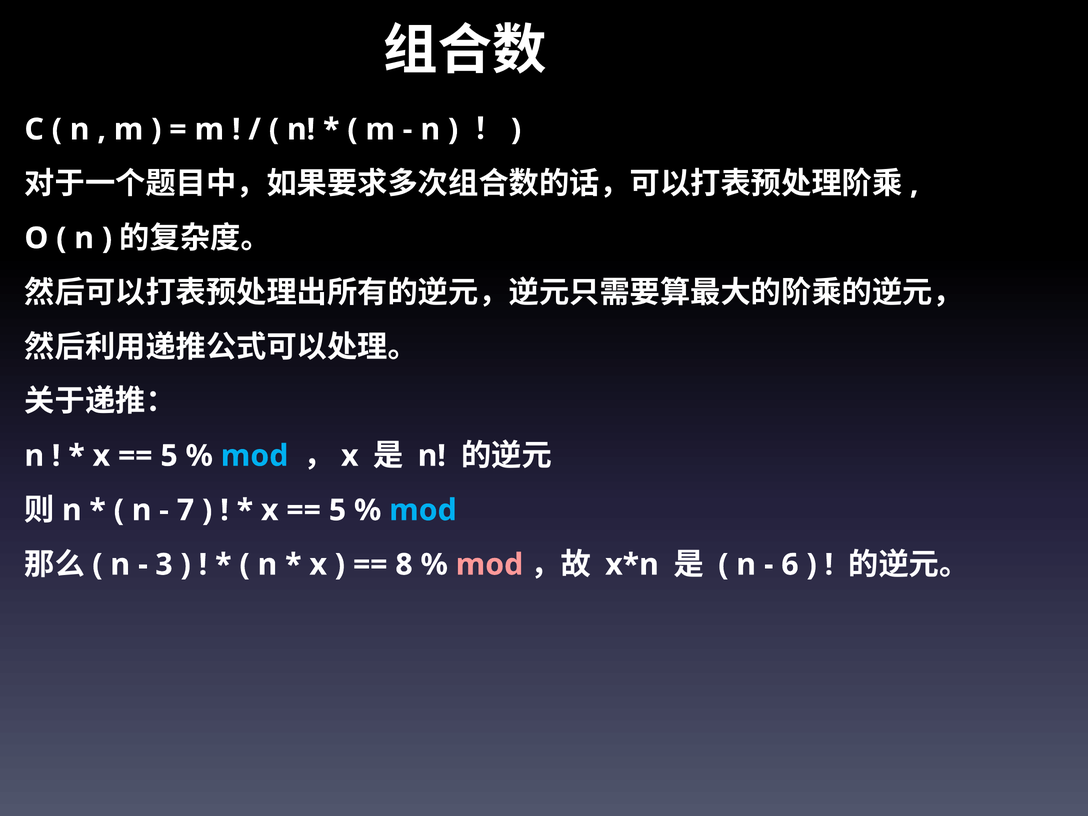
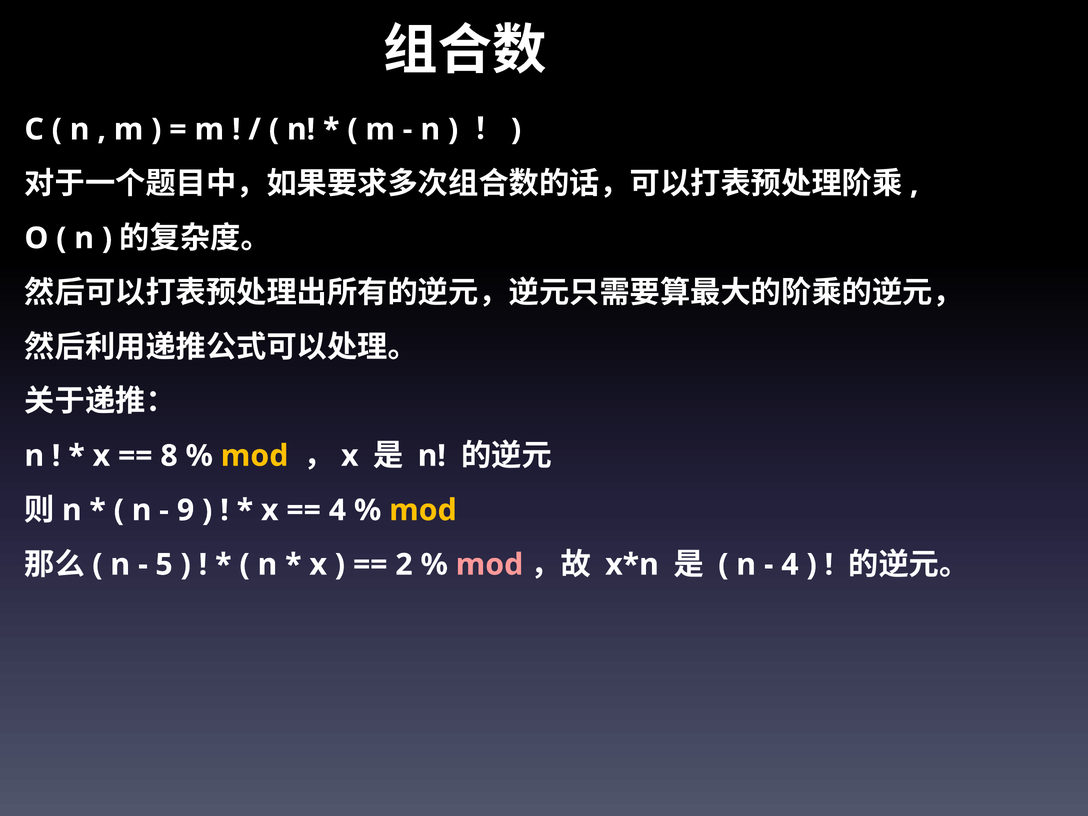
5 at (169, 456): 5 -> 8
mod at (255, 456) colour: light blue -> yellow
7: 7 -> 9
5 at (337, 510): 5 -> 4
mod at (423, 510) colour: light blue -> yellow
3: 3 -> 5
8: 8 -> 2
6 at (790, 565): 6 -> 4
